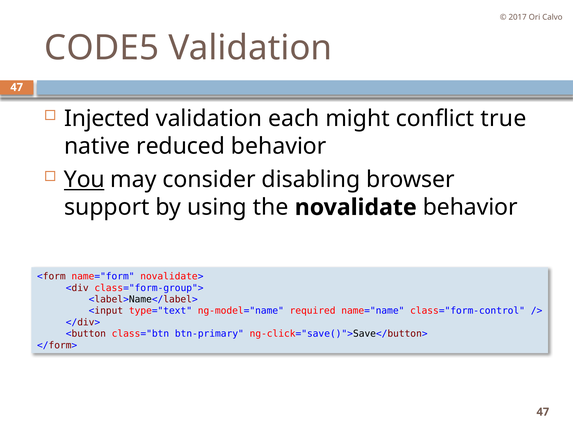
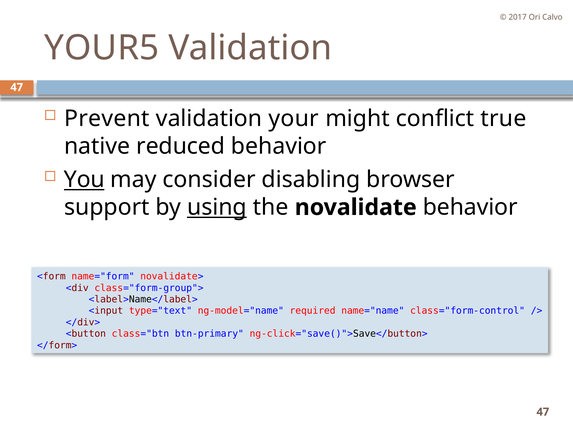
CODE5: CODE5 -> YOUR5
Injected: Injected -> Prevent
each: each -> your
using underline: none -> present
